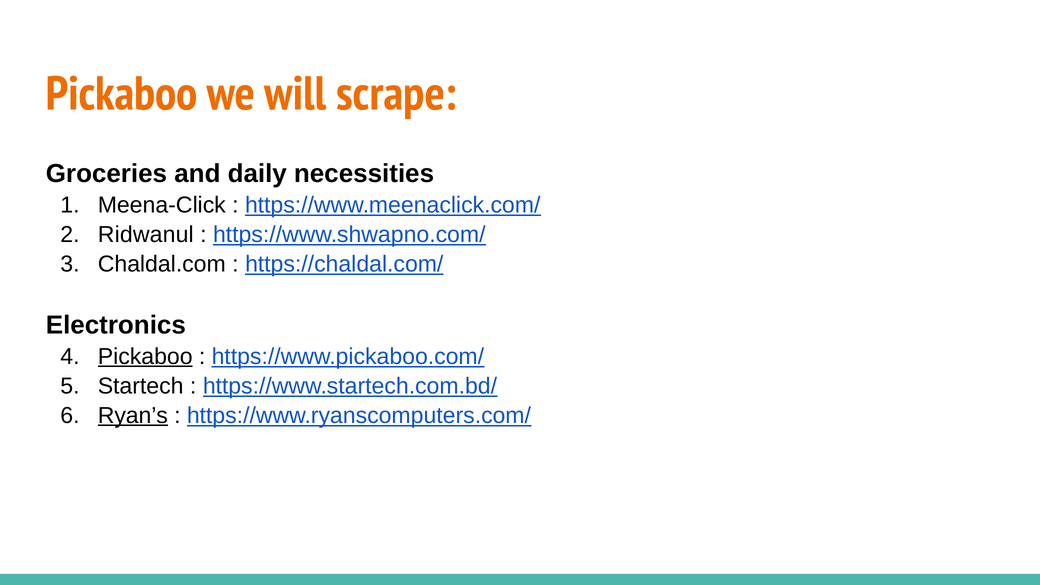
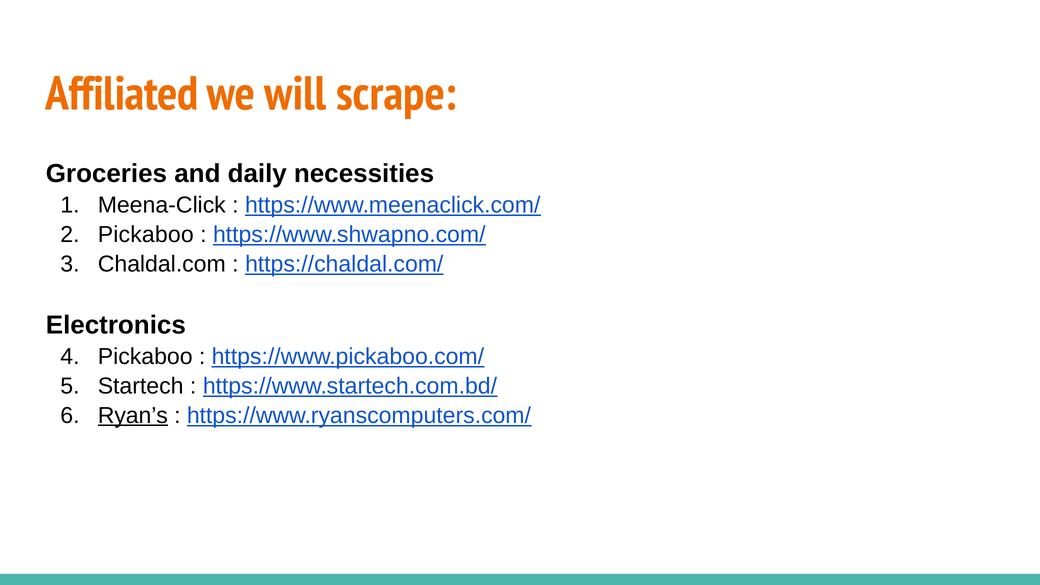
Pickaboo at (122, 94): Pickaboo -> Affiliated
Ridwanul at (146, 234): Ridwanul -> Pickaboo
Pickaboo at (145, 356) underline: present -> none
